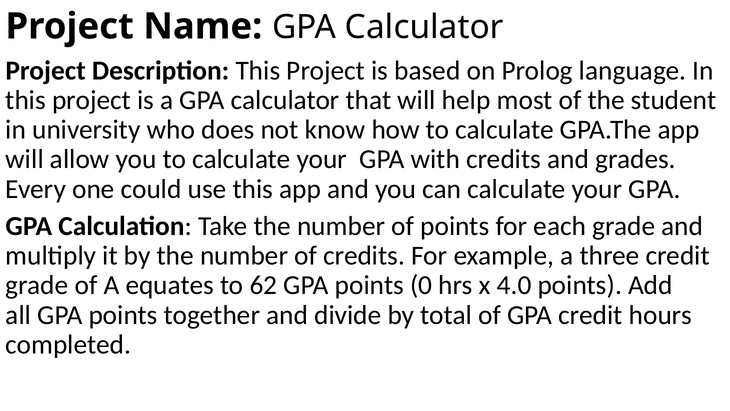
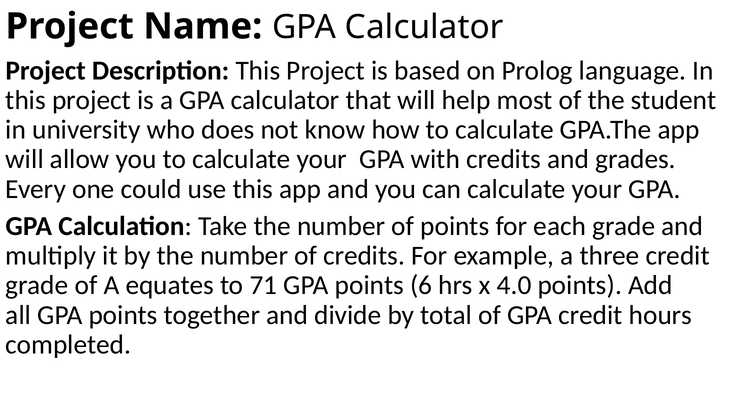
62: 62 -> 71
0: 0 -> 6
